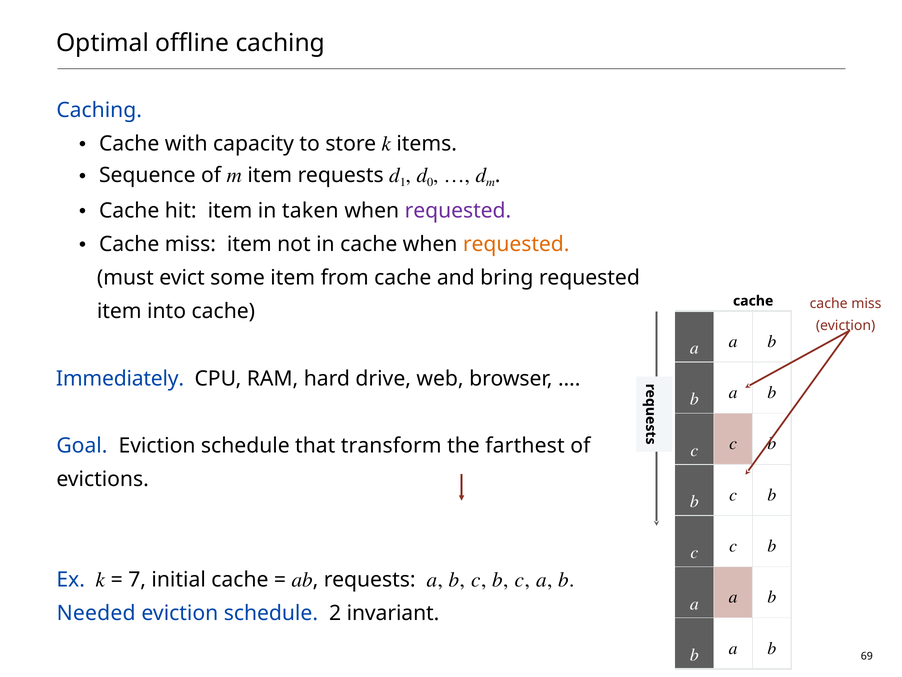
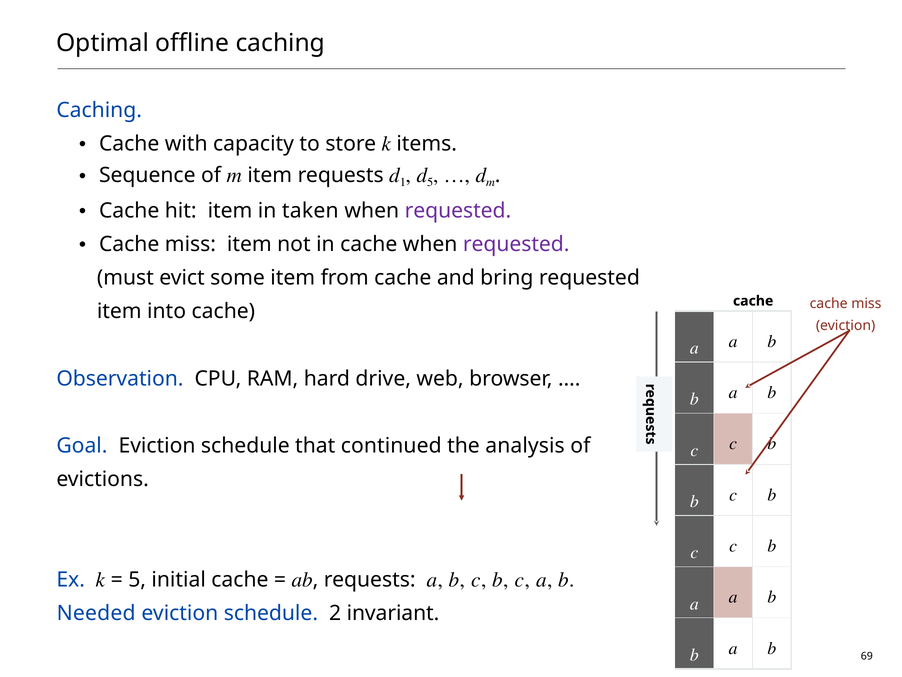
0 at (430, 182): 0 -> 5
requested at (516, 244) colour: orange -> purple
Immediately: Immediately -> Observation
transform: transform -> continued
farthest: farthest -> analysis
7 at (137, 579): 7 -> 5
